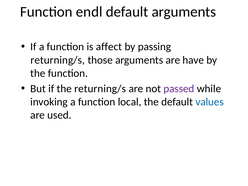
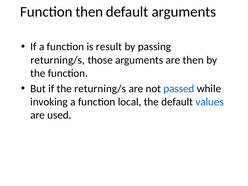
Function endl: endl -> then
affect: affect -> result
are have: have -> then
passed colour: purple -> blue
